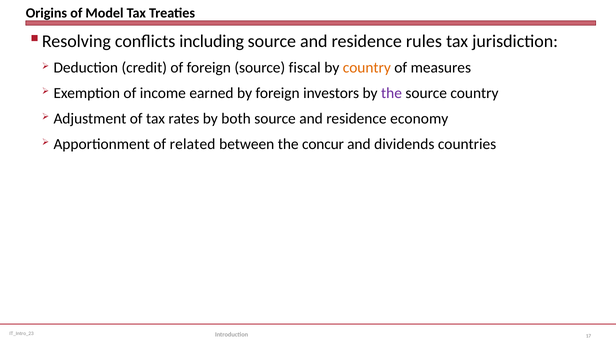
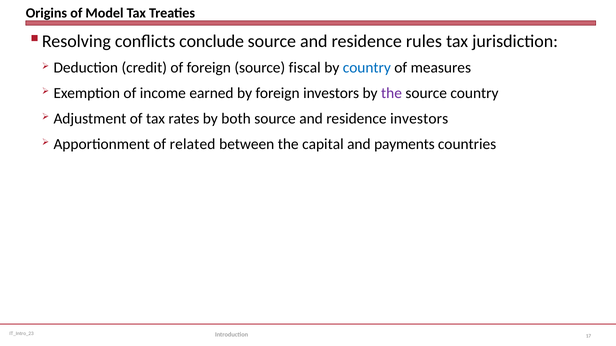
including: including -> conclude
country at (367, 68) colour: orange -> blue
residence economy: economy -> investors
concur: concur -> capital
dividends: dividends -> payments
